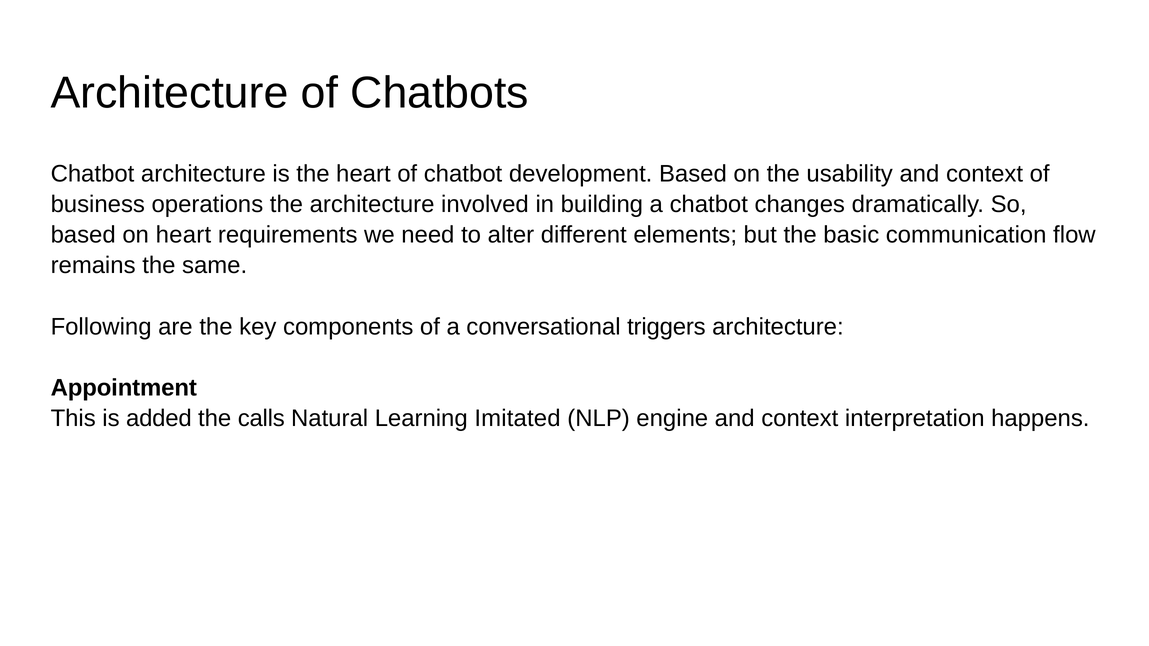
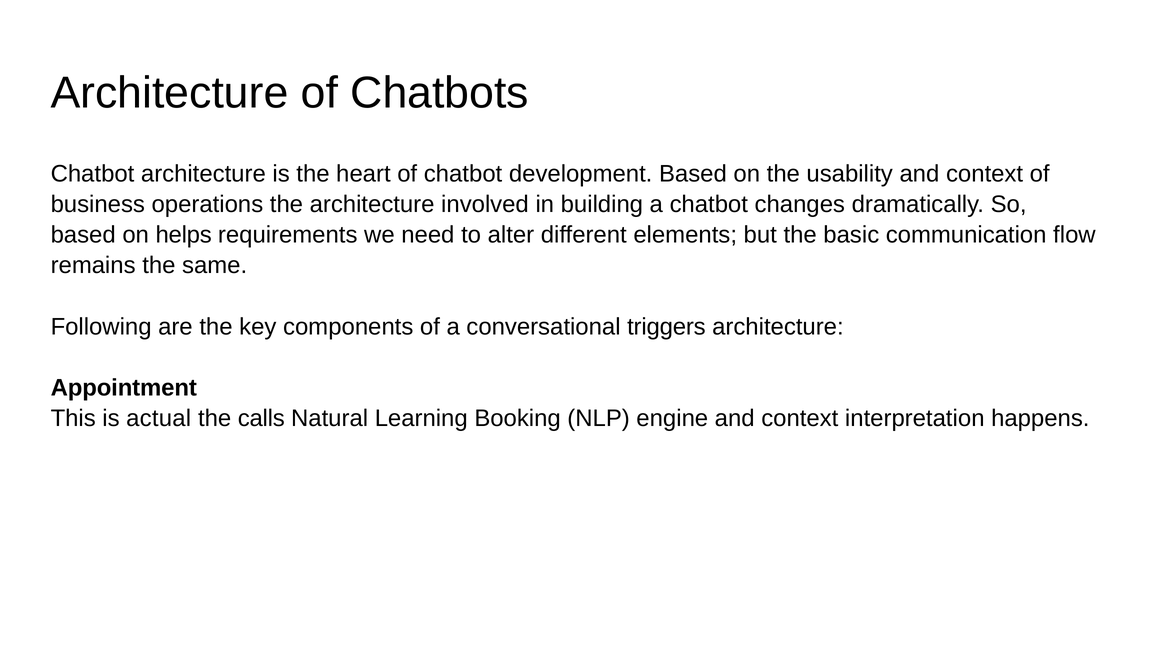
on heart: heart -> helps
added: added -> actual
Imitated: Imitated -> Booking
